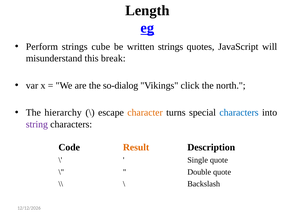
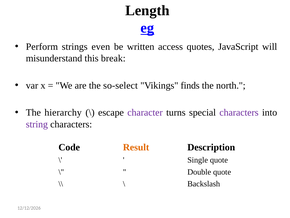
cube: cube -> even
written strings: strings -> access
so-dialog: so-dialog -> so-select
click: click -> finds
character colour: orange -> purple
characters at (239, 112) colour: blue -> purple
